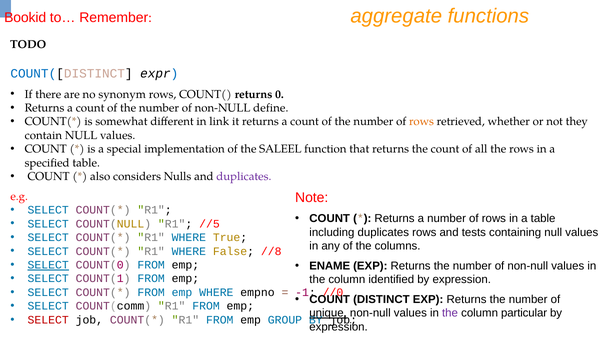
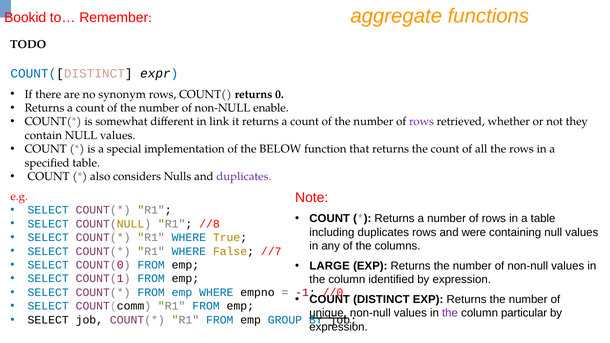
define: define -> enable
rows at (422, 122) colour: orange -> purple
SALEEL: SALEEL -> BELOW
//5: //5 -> //8
tests: tests -> were
//8: //8 -> //7
SELECT at (48, 265) underline: present -> none
ENAME: ENAME -> LARGE
SELECT at (48, 320) colour: red -> black
